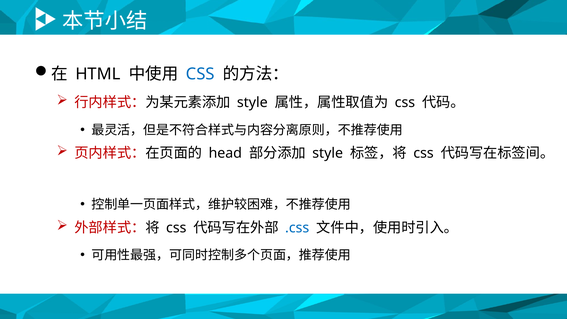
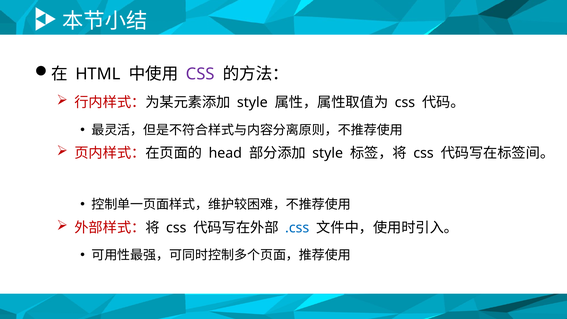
CSS at (200, 74) colour: blue -> purple
